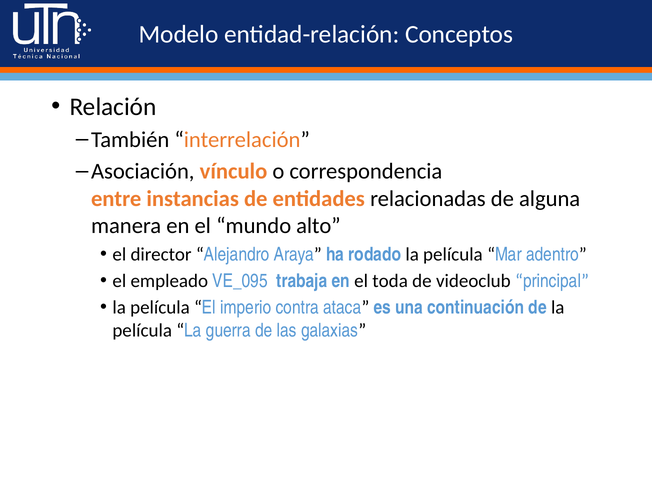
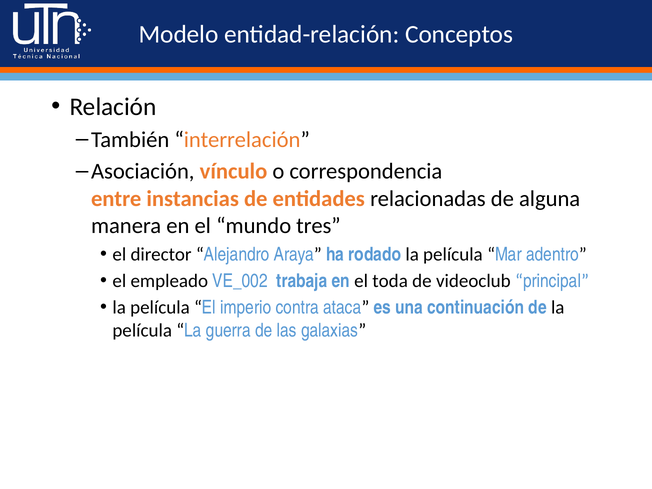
alto: alto -> tres
VE_095: VE_095 -> VE_002
